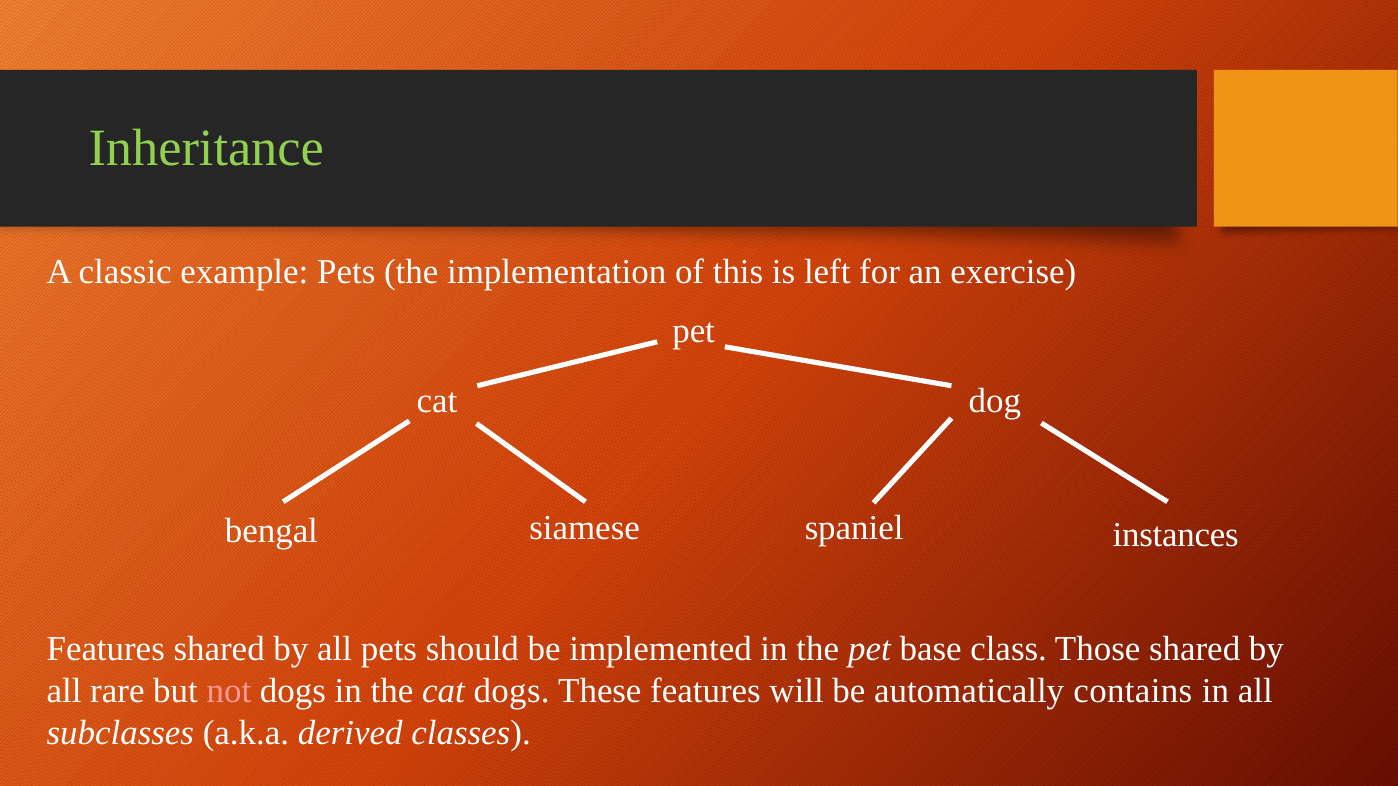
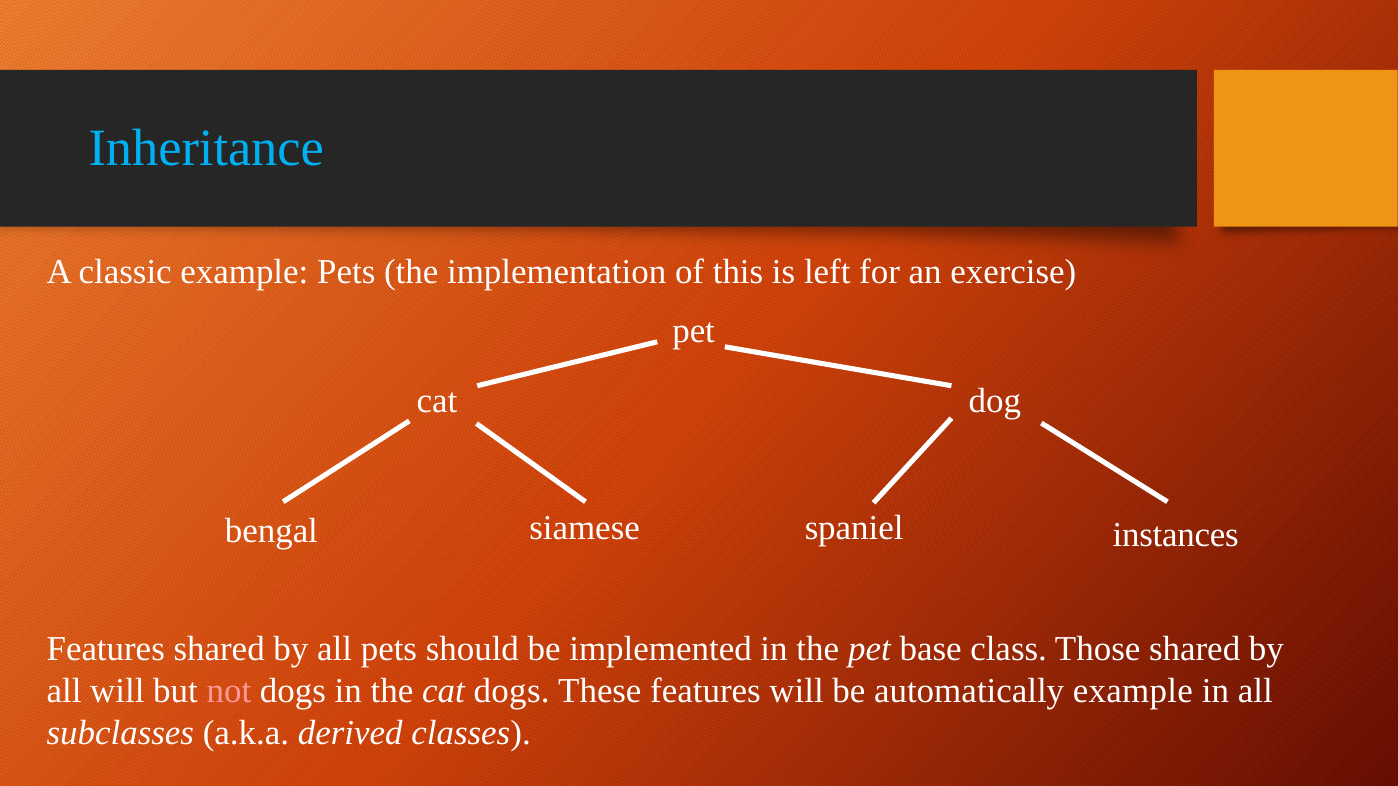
Inheritance colour: light green -> light blue
all rare: rare -> will
automatically contains: contains -> example
